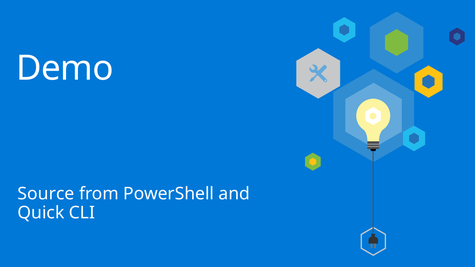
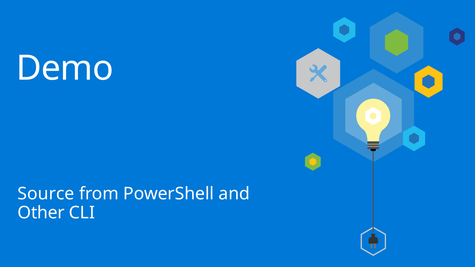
Quick: Quick -> Other
